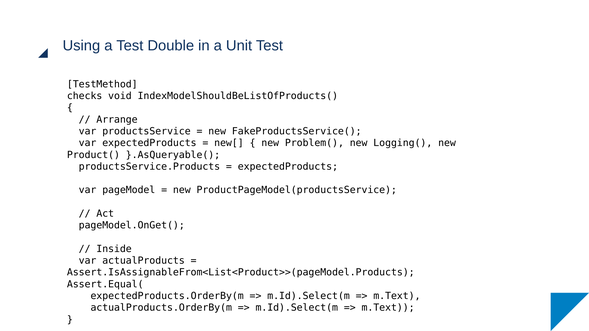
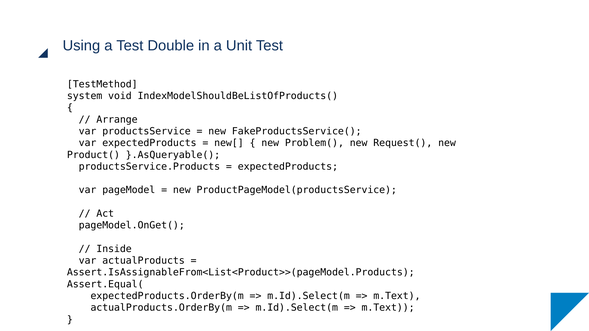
checks: checks -> system
Logging(: Logging( -> Request(
